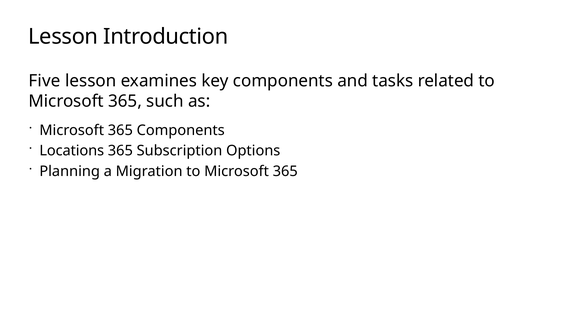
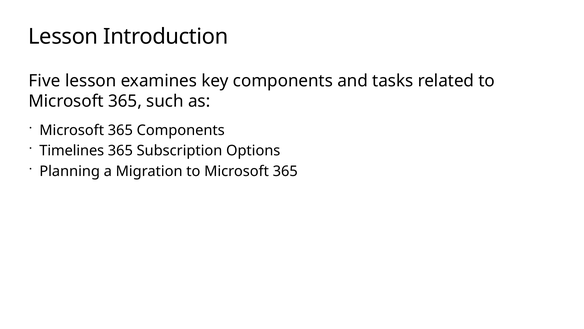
Locations: Locations -> Timelines
